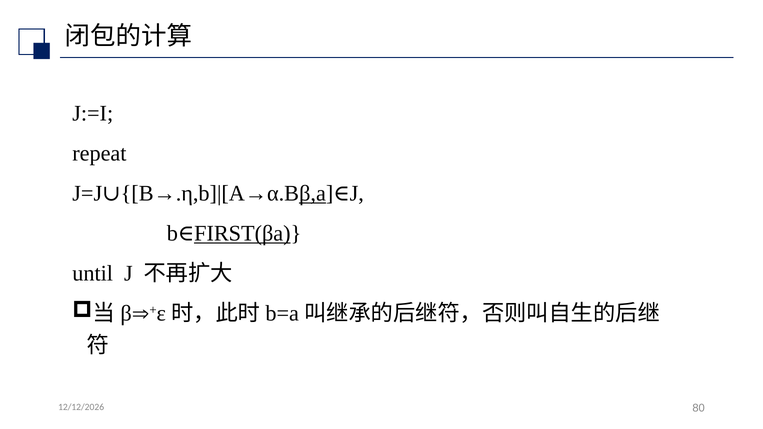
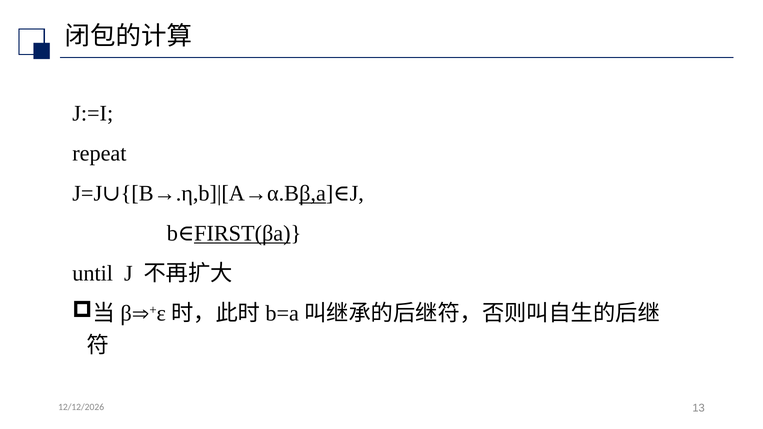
80: 80 -> 13
